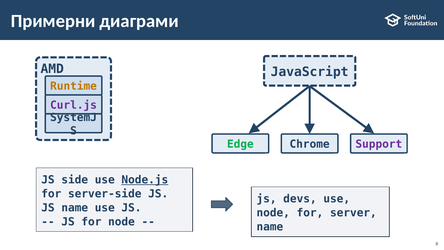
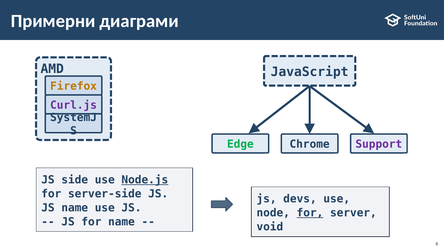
Runtime: Runtime -> Firefox
for at (310, 213) underline: none -> present
for node: node -> name
name at (270, 227): name -> void
